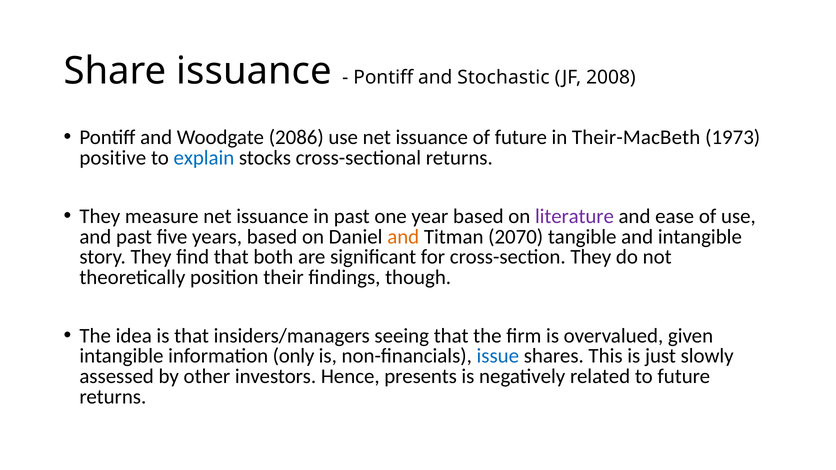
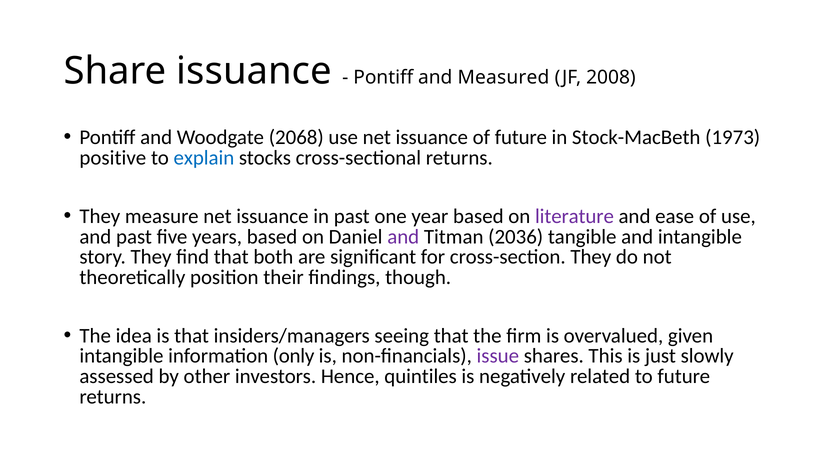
Stochastic: Stochastic -> Measured
2086: 2086 -> 2068
Their-MacBeth: Their-MacBeth -> Stock-MacBeth
and at (403, 237) colour: orange -> purple
2070: 2070 -> 2036
issue colour: blue -> purple
presents: presents -> quintiles
